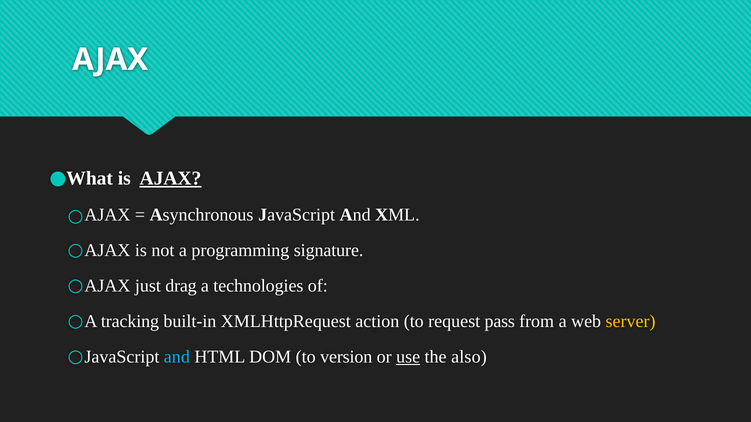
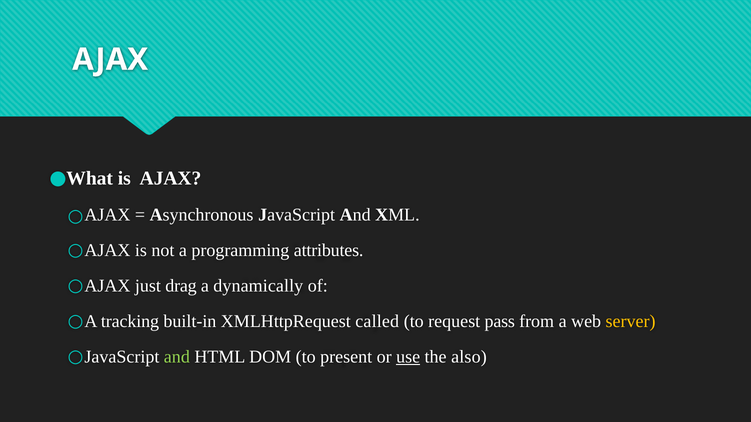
AJAX at (170, 178) underline: present -> none
signature: signature -> attributes
technologies: technologies -> dynamically
action: action -> called
and at (177, 357) colour: light blue -> light green
version: version -> present
